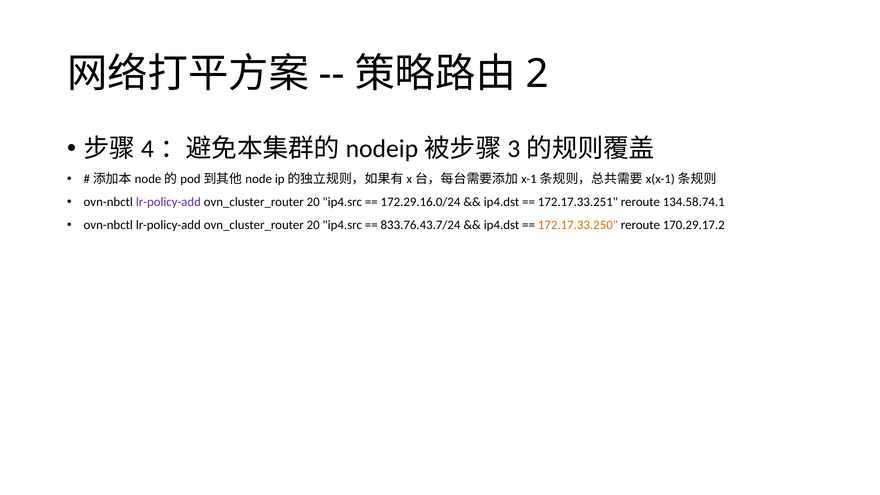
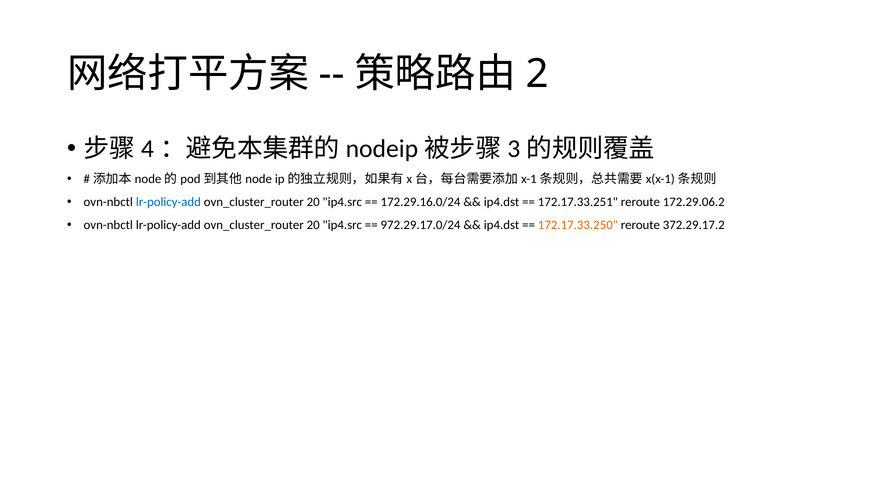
lr-policy-add at (168, 202) colour: purple -> blue
134.58.74.1: 134.58.74.1 -> 172.29.06.2
833.76.43.7/24: 833.76.43.7/24 -> 972.29.17.0/24
170.29.17.2: 170.29.17.2 -> 372.29.17.2
